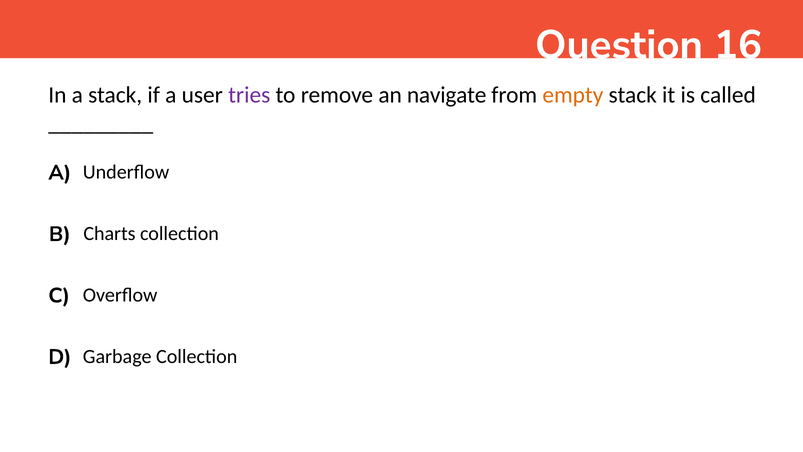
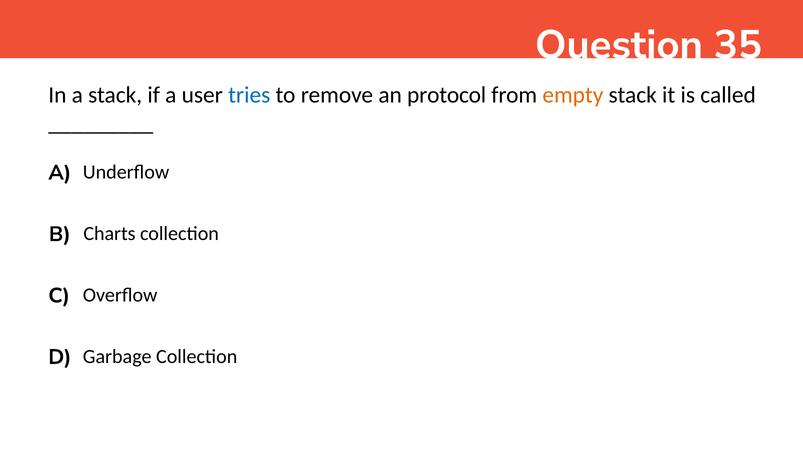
16: 16 -> 35
tries colour: purple -> blue
navigate: navigate -> protocol
